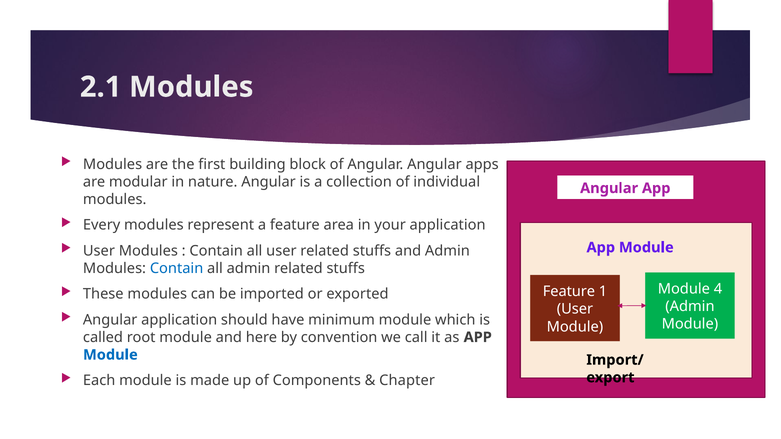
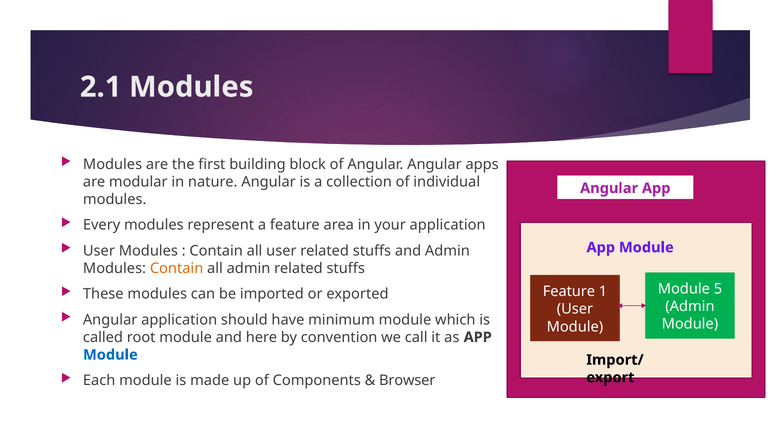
Contain at (177, 268) colour: blue -> orange
4: 4 -> 5
Chapter: Chapter -> Browser
